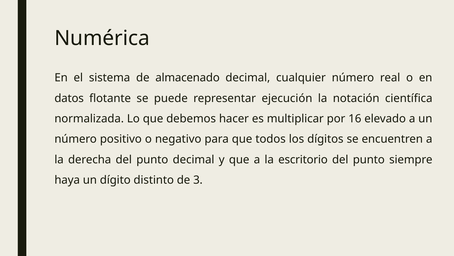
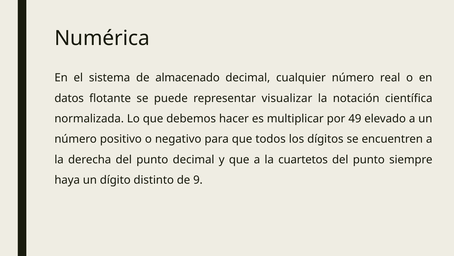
ejecución: ejecución -> visualizar
16: 16 -> 49
escritorio: escritorio -> cuartetos
3: 3 -> 9
